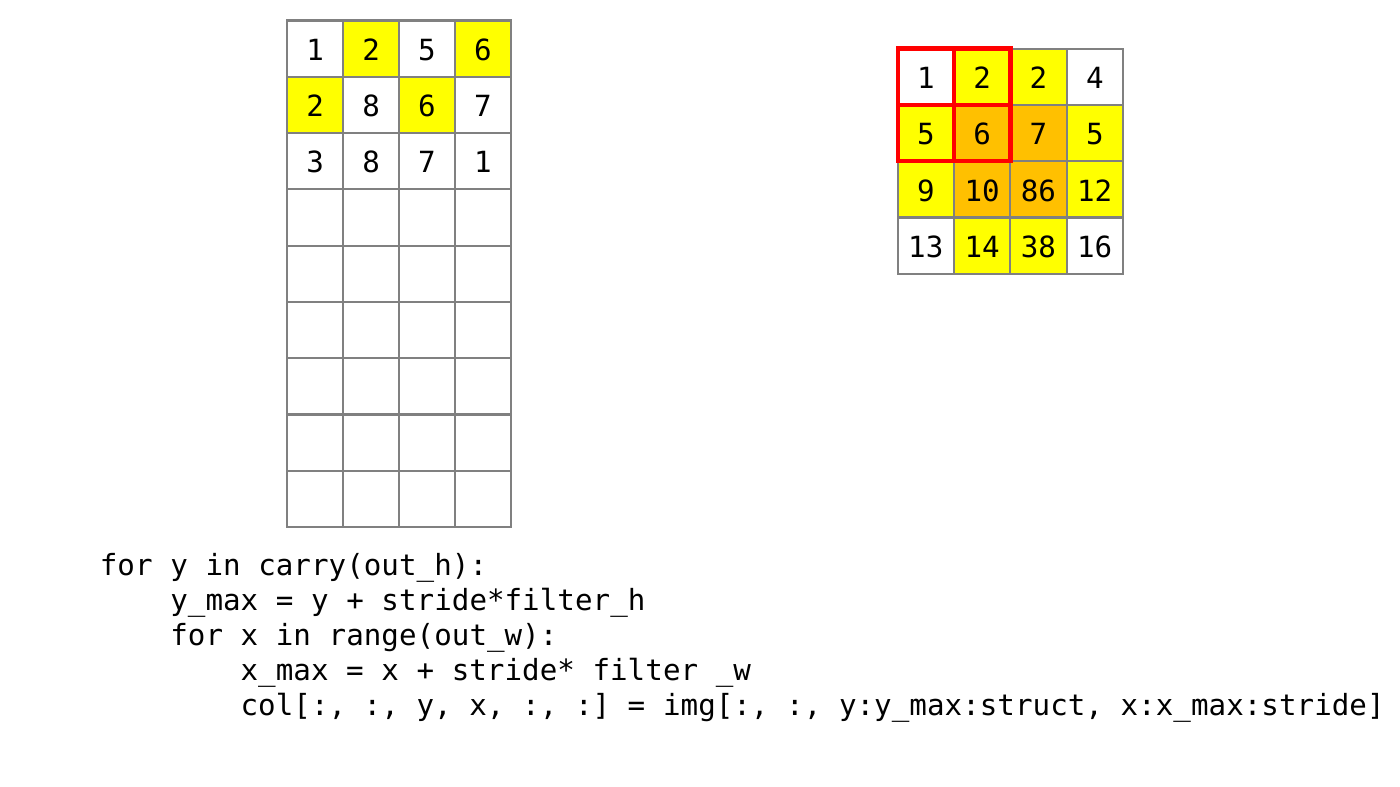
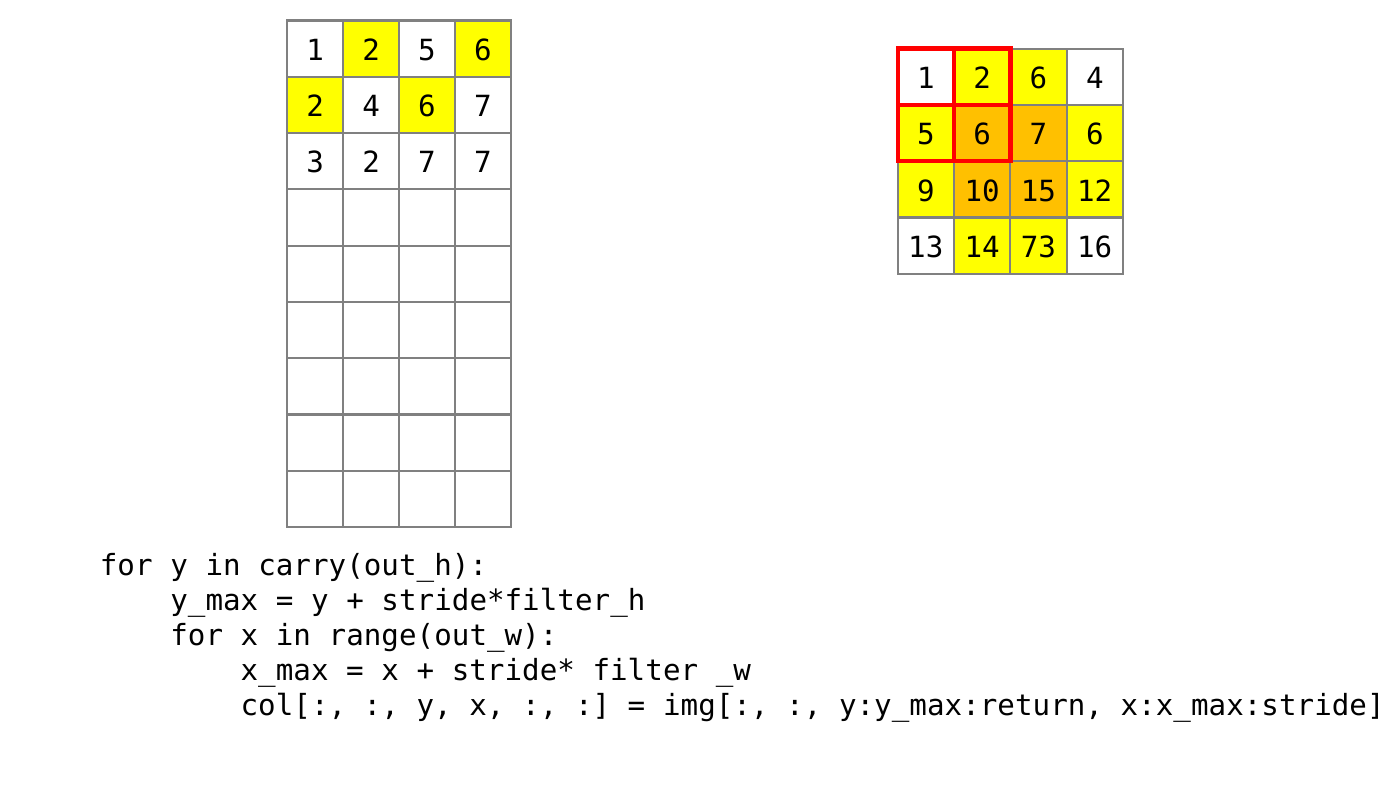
2 2: 2 -> 6
2 8: 8 -> 4
7 5: 5 -> 6
3 8: 8 -> 2
7 1: 1 -> 7
86: 86 -> 15
38: 38 -> 73
y:y_max:struct: y:y_max:struct -> y:y_max:return
